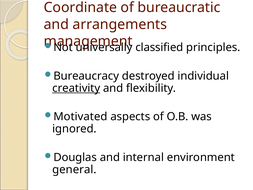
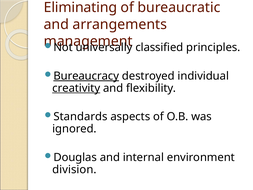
Coordinate: Coordinate -> Eliminating
Bureaucracy underline: none -> present
Motivated: Motivated -> Standards
general: general -> division
